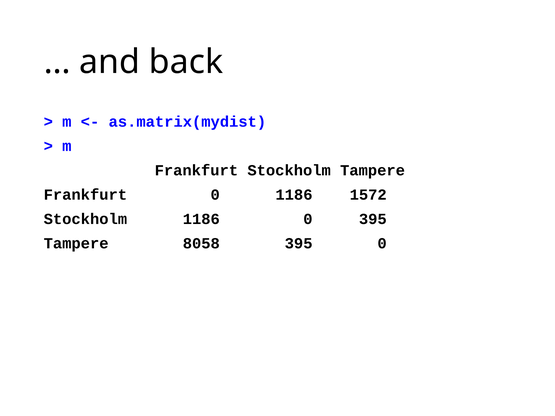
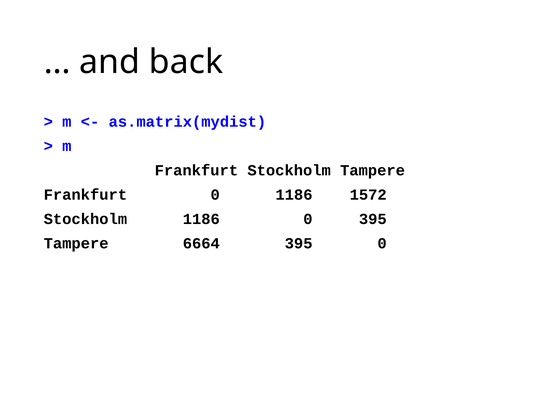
8058: 8058 -> 6664
